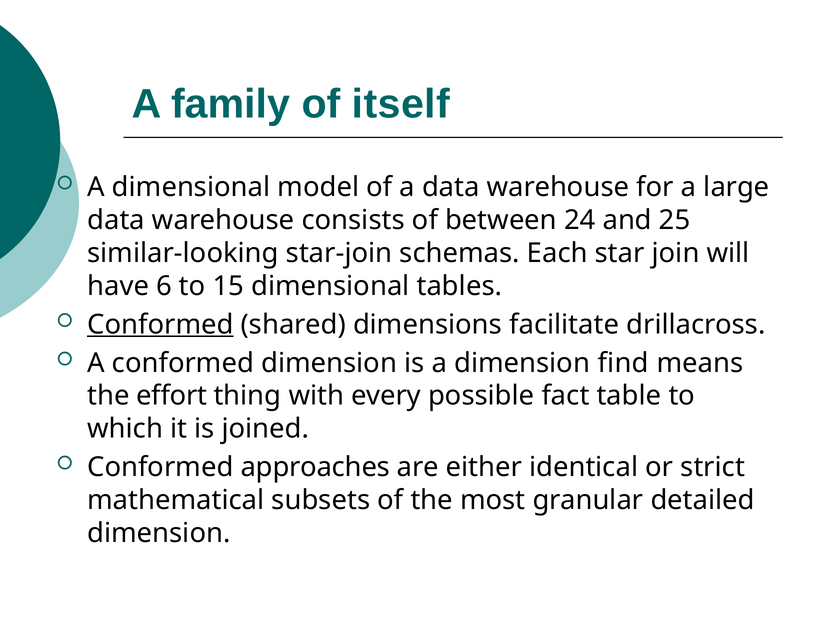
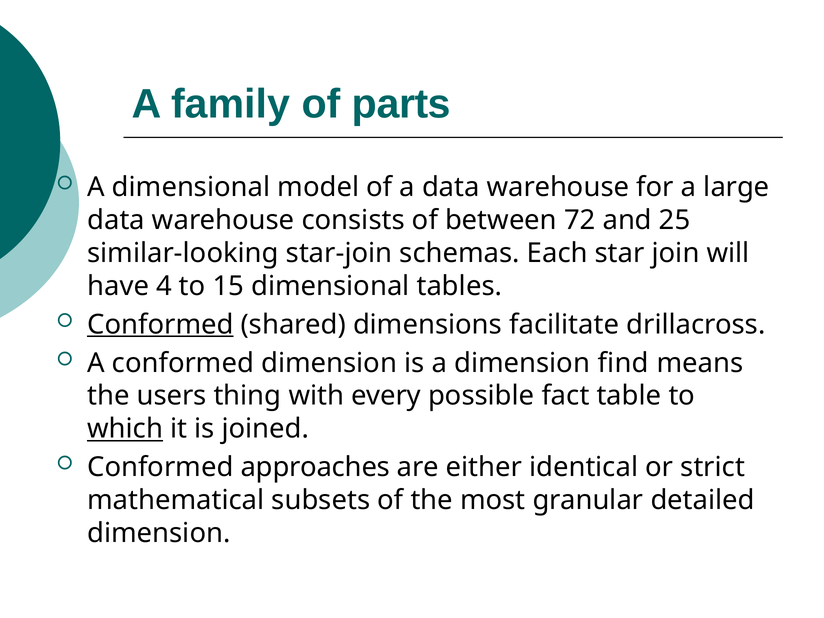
itself: itself -> parts
24: 24 -> 72
6: 6 -> 4
effort: effort -> users
which underline: none -> present
